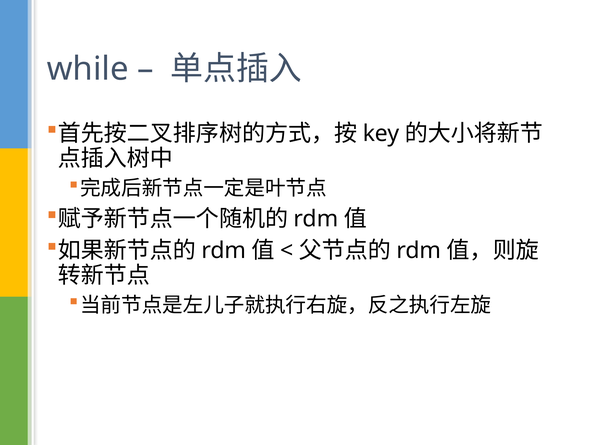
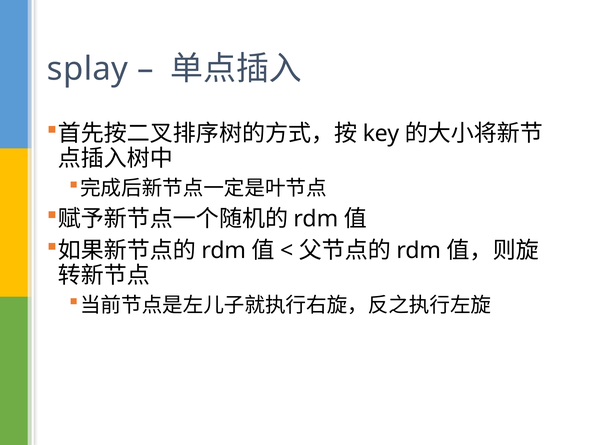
while: while -> splay
